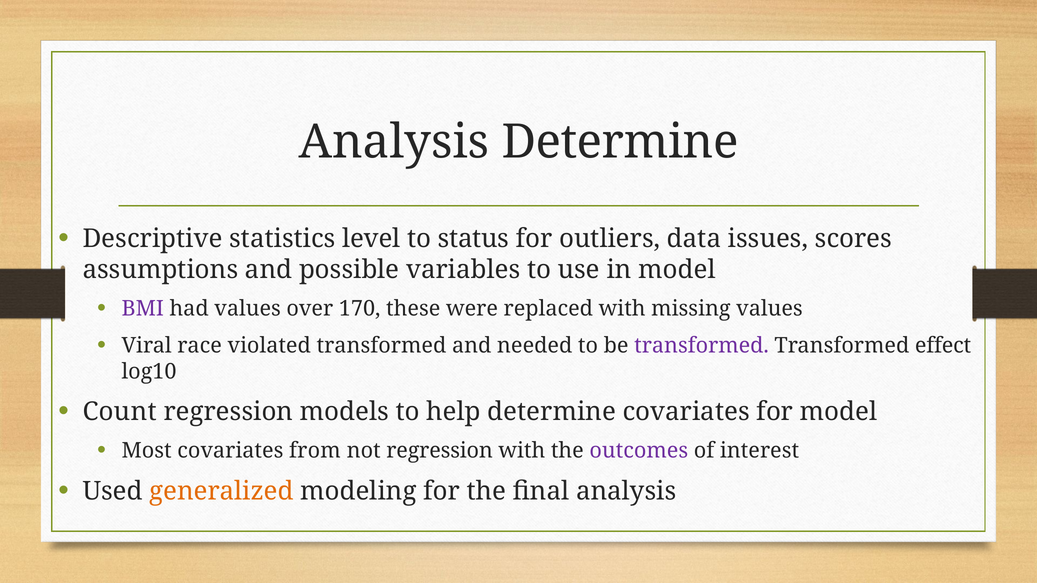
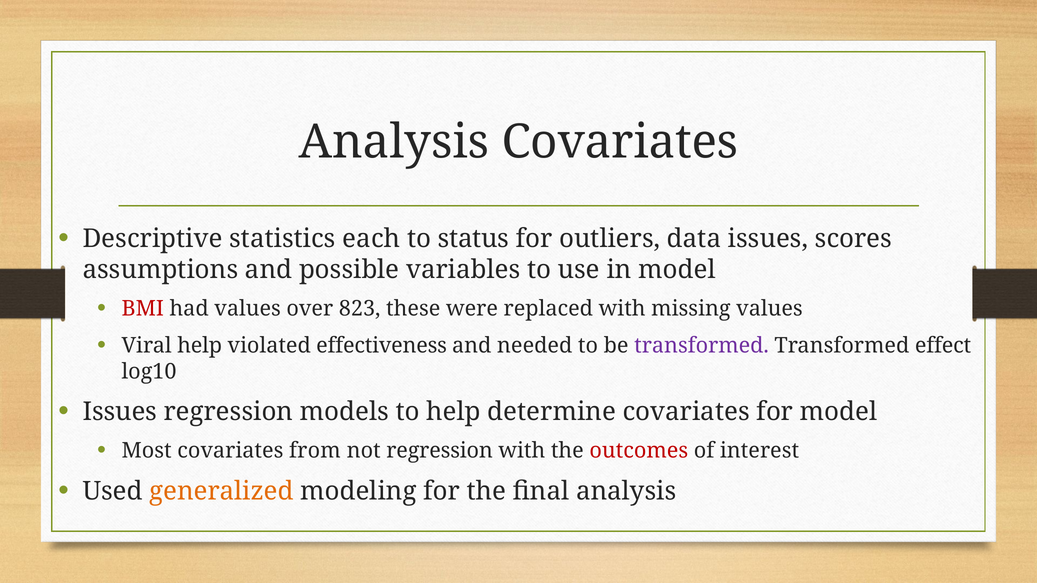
Analysis Determine: Determine -> Covariates
level: level -> each
BMI colour: purple -> red
170: 170 -> 823
Viral race: race -> help
violated transformed: transformed -> effectiveness
Count at (120, 412): Count -> Issues
outcomes colour: purple -> red
